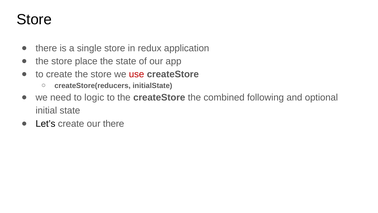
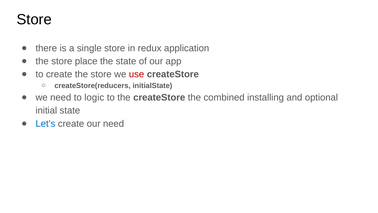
following: following -> installing
Let’s colour: black -> blue
our there: there -> need
